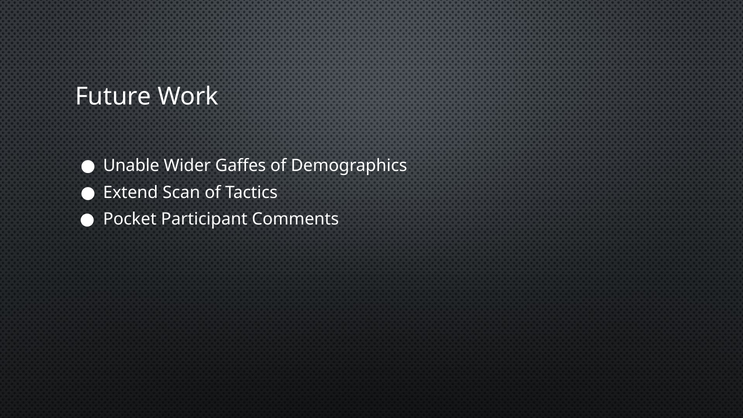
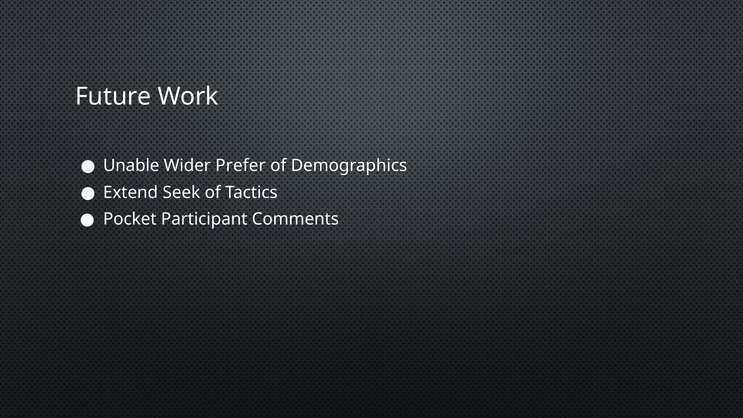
Gaffes: Gaffes -> Prefer
Scan: Scan -> Seek
